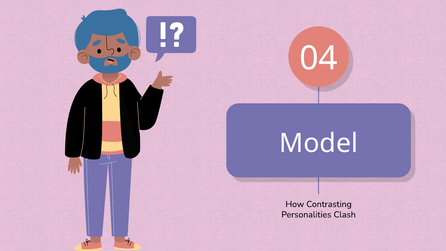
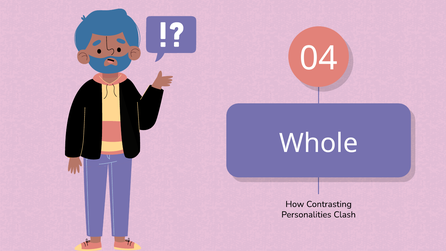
Model: Model -> Whole
